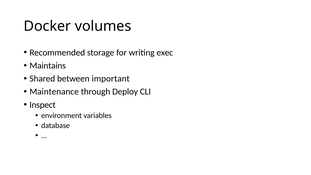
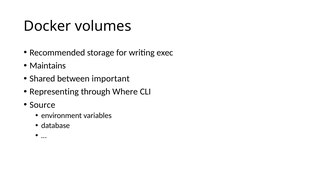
Maintenance: Maintenance -> Representing
Deploy: Deploy -> Where
Inspect: Inspect -> Source
